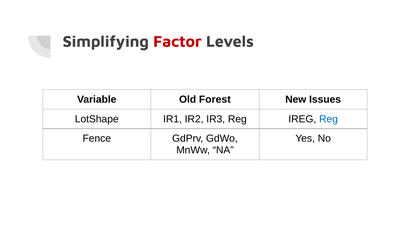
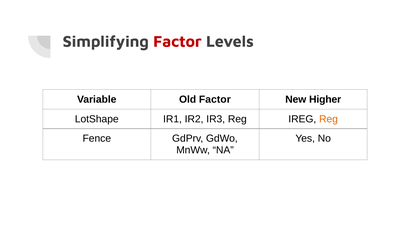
Old Forest: Forest -> Factor
Issues: Issues -> Higher
Reg at (328, 119) colour: blue -> orange
